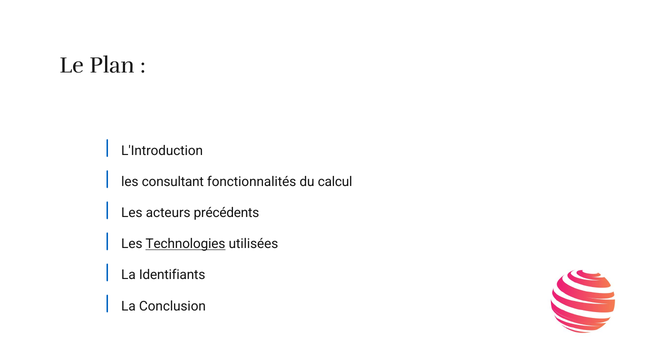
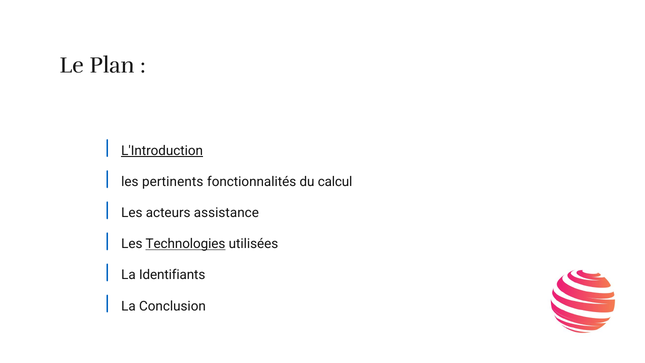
L'Introduction underline: none -> present
consultant: consultant -> pertinents
précédents: précédents -> assistance
